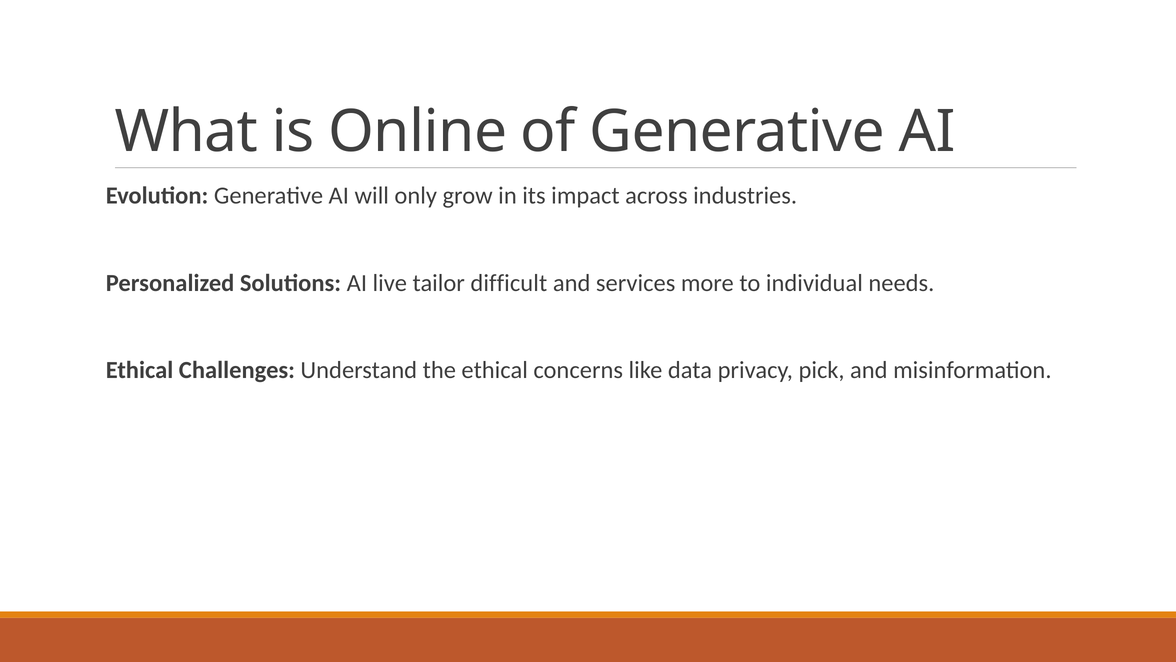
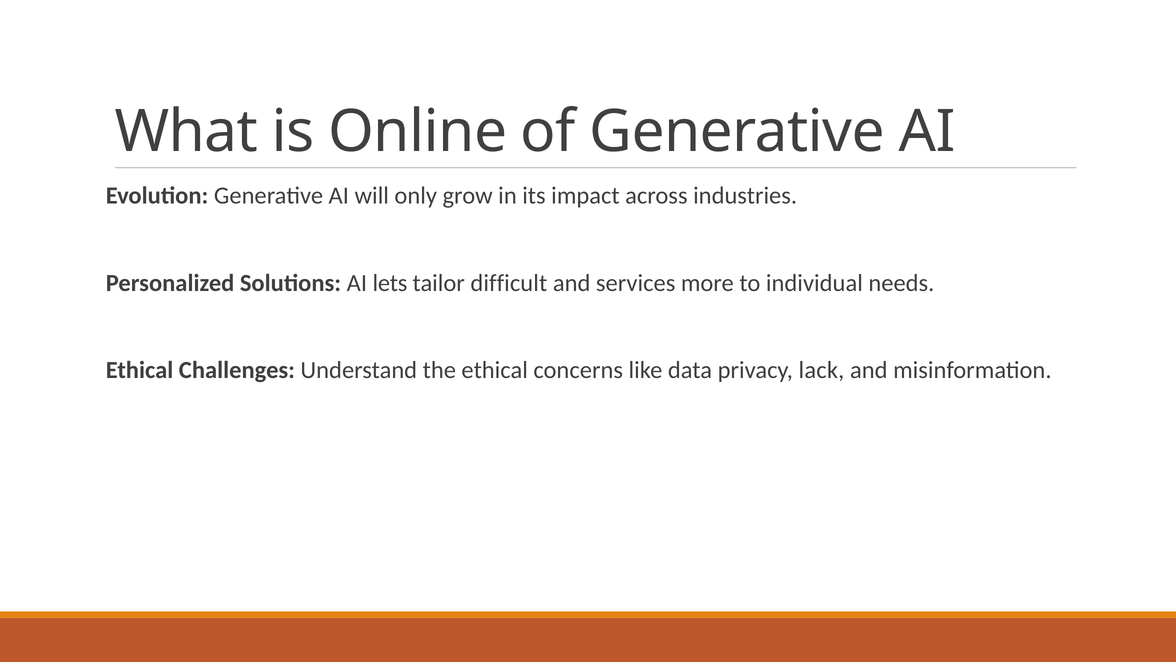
live: live -> lets
pick: pick -> lack
